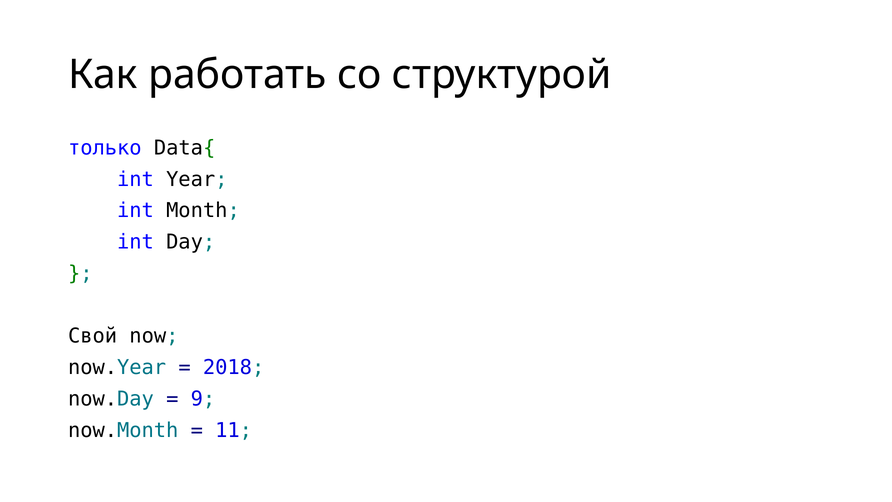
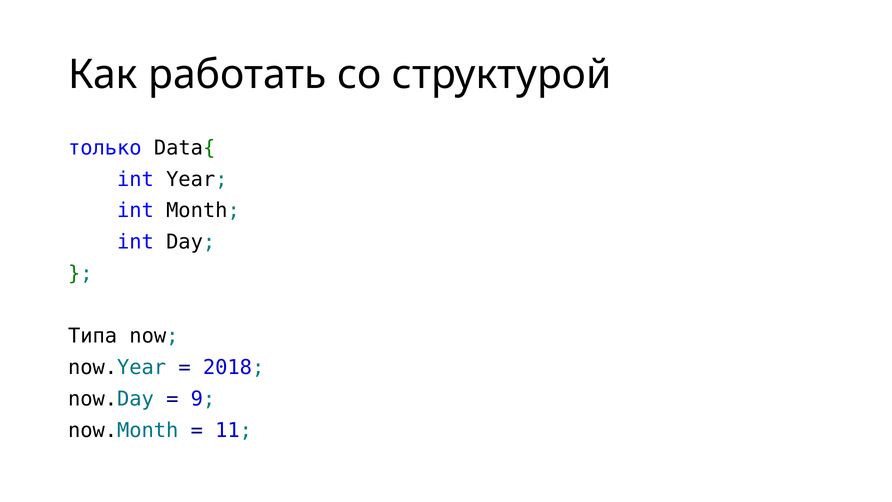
Свой: Свой -> Типа
